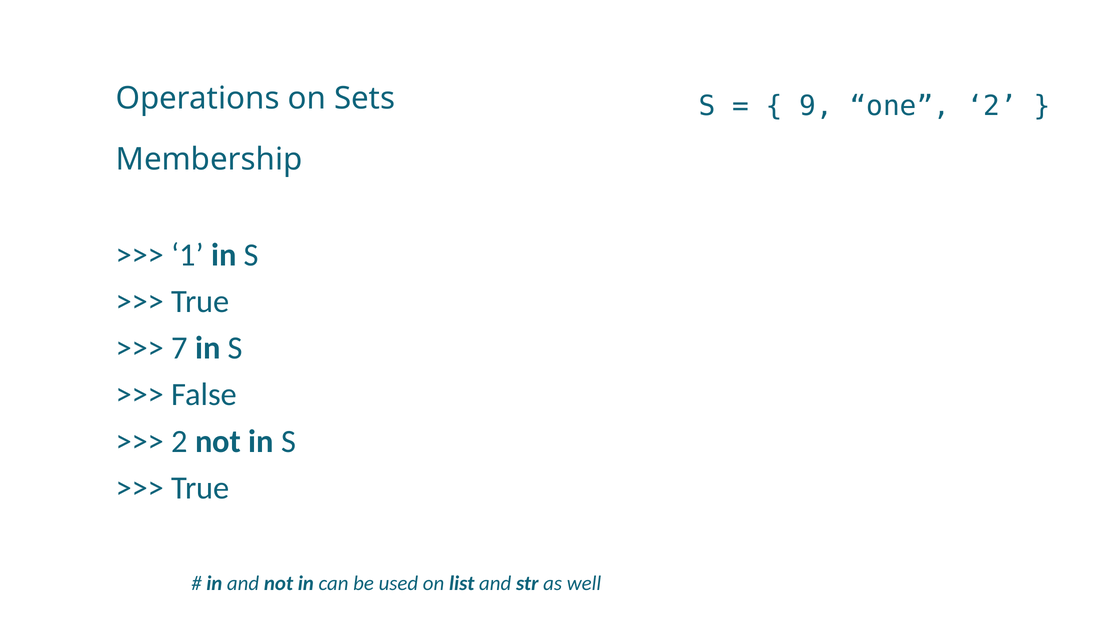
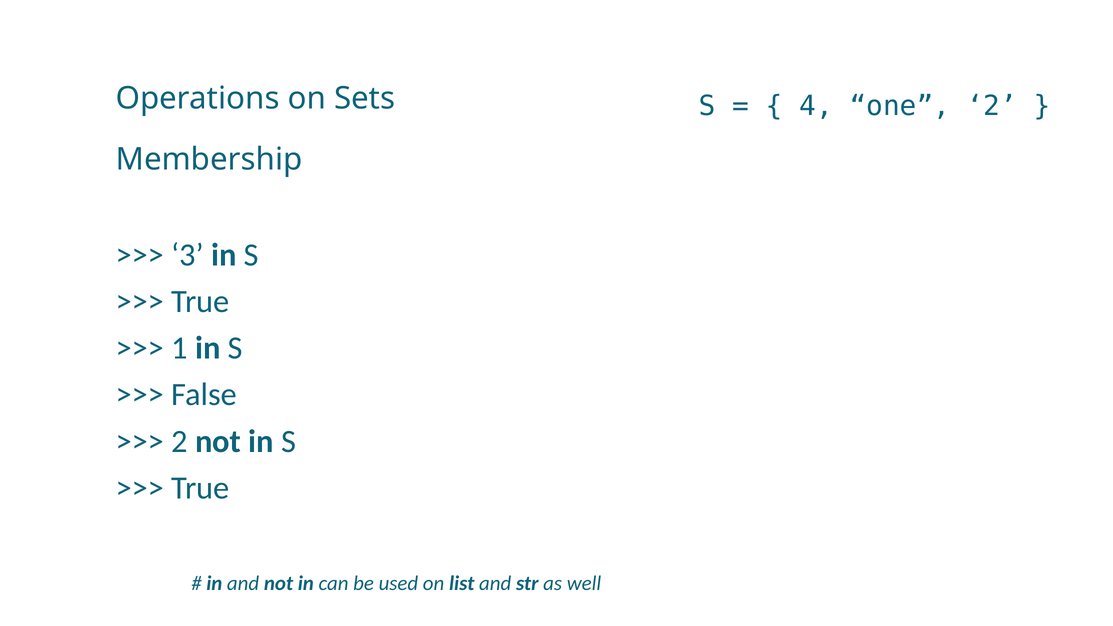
9: 9 -> 4
1: 1 -> 3
7: 7 -> 1
